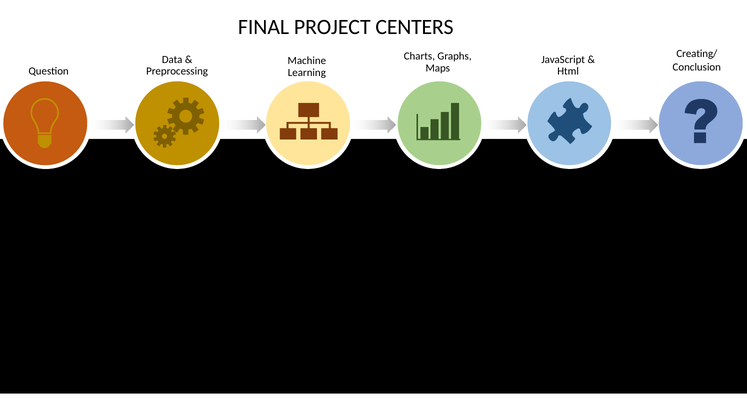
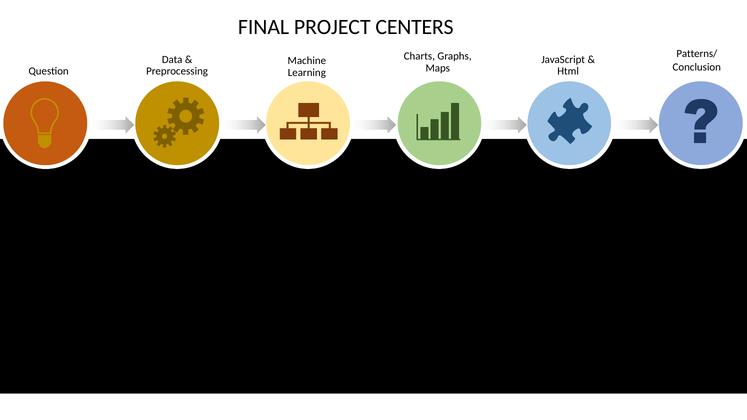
Creating/: Creating/ -> Patterns/
